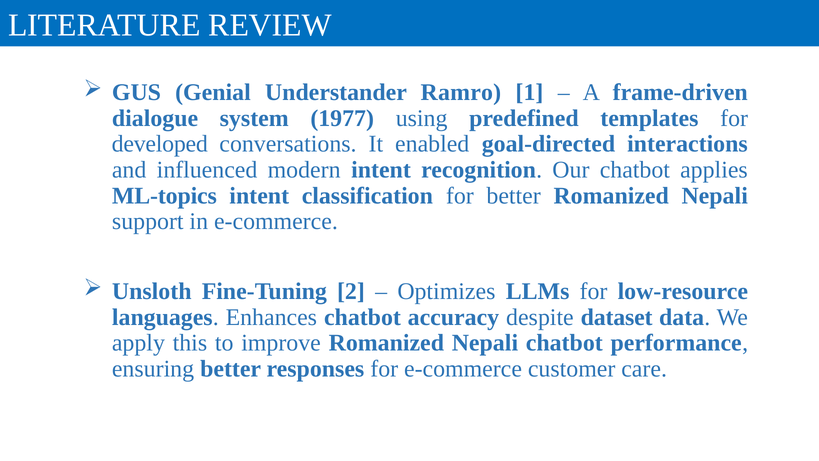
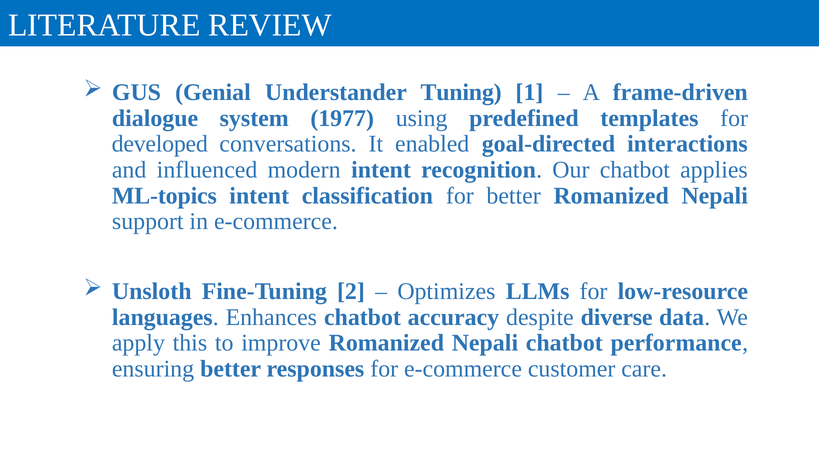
Ramro: Ramro -> Tuning
dataset: dataset -> diverse
